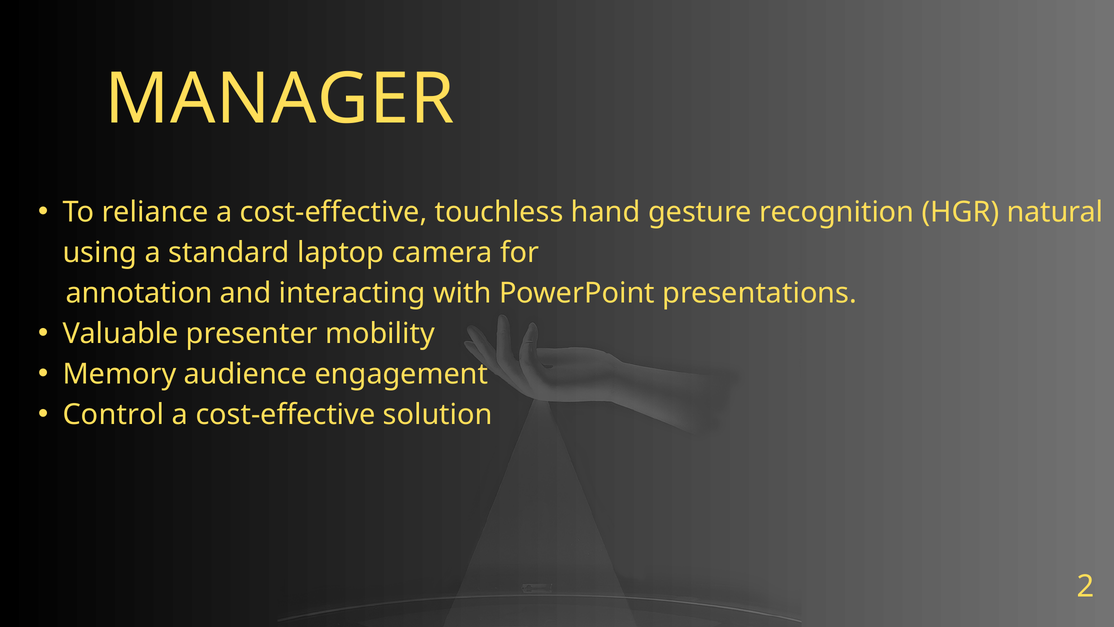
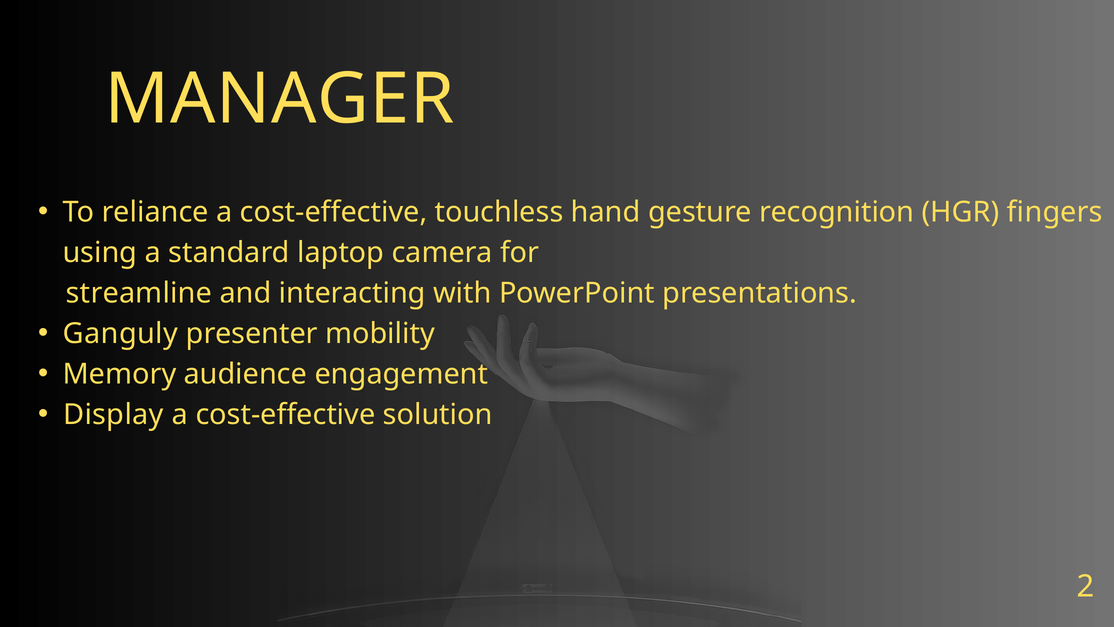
natural: natural -> fingers
annotation: annotation -> streamline
Valuable: Valuable -> Ganguly
Control: Control -> Display
